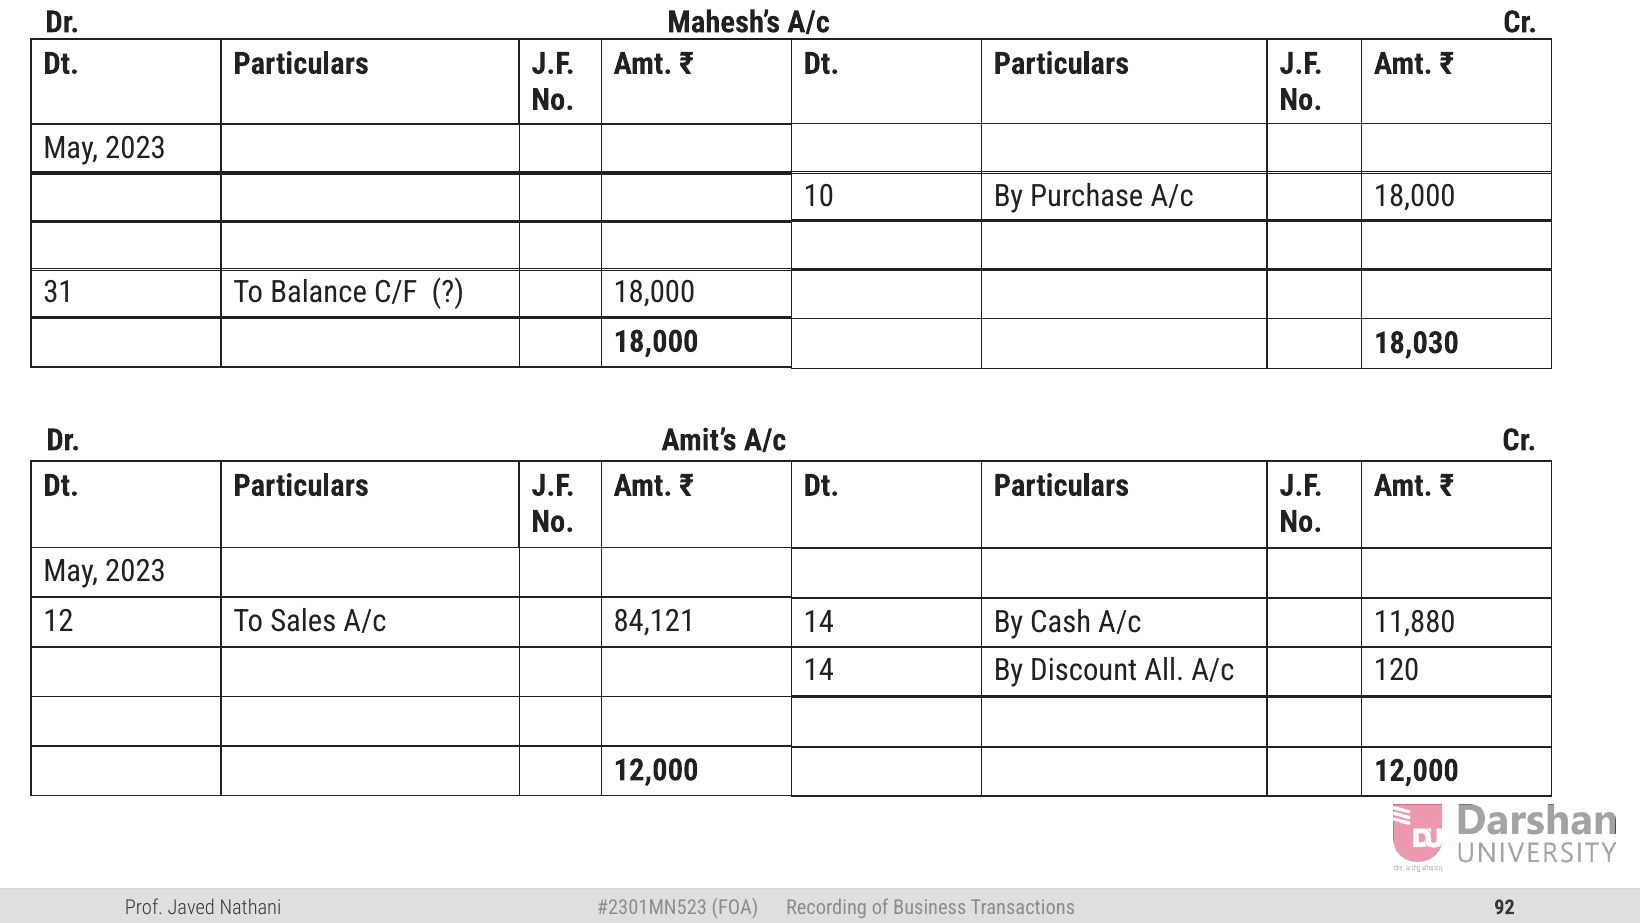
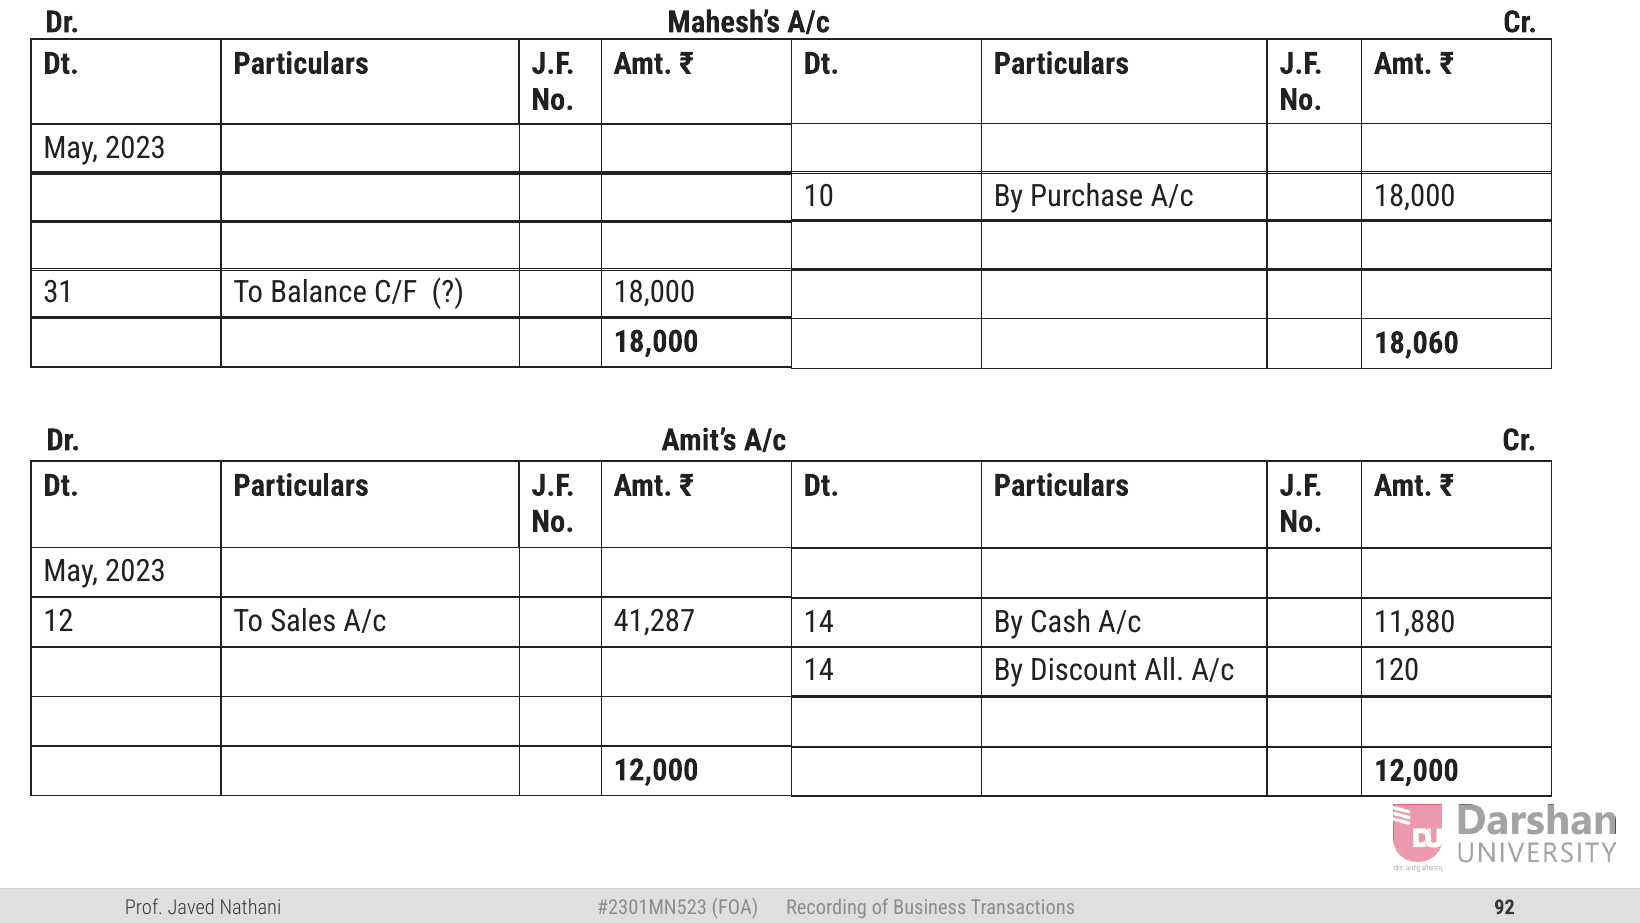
18,030: 18,030 -> 18,060
84,121: 84,121 -> 41,287
